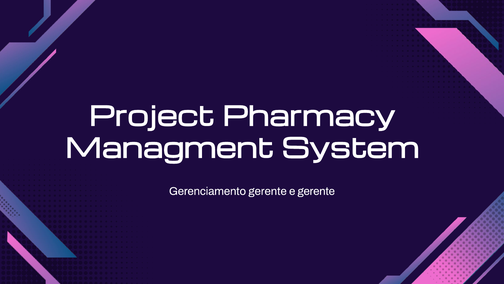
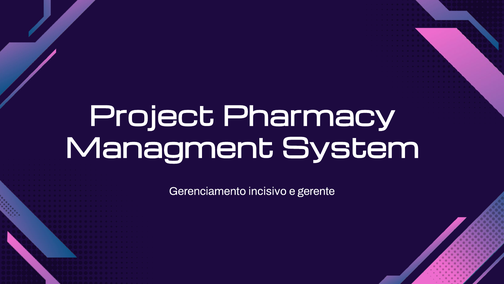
Gerenciamento gerente: gerente -> incisivo
